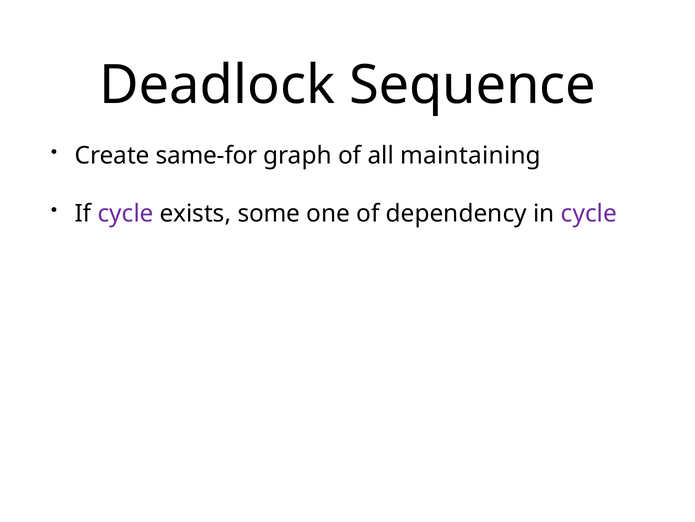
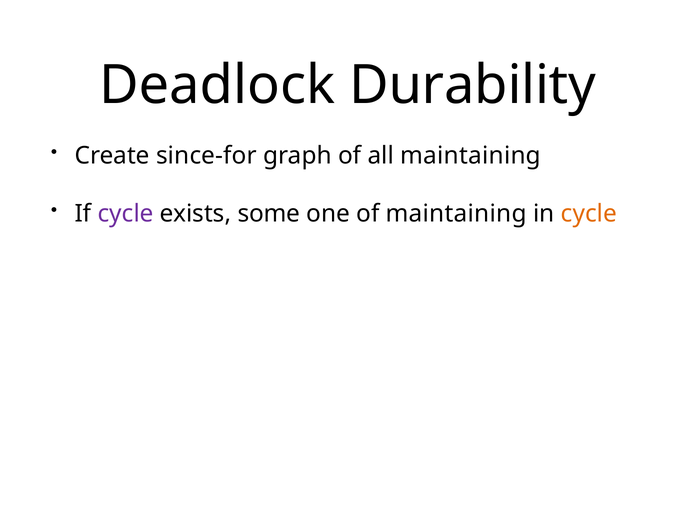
Sequence: Sequence -> Durability
same-for: same-for -> since-for
of dependency: dependency -> maintaining
cycle at (589, 213) colour: purple -> orange
